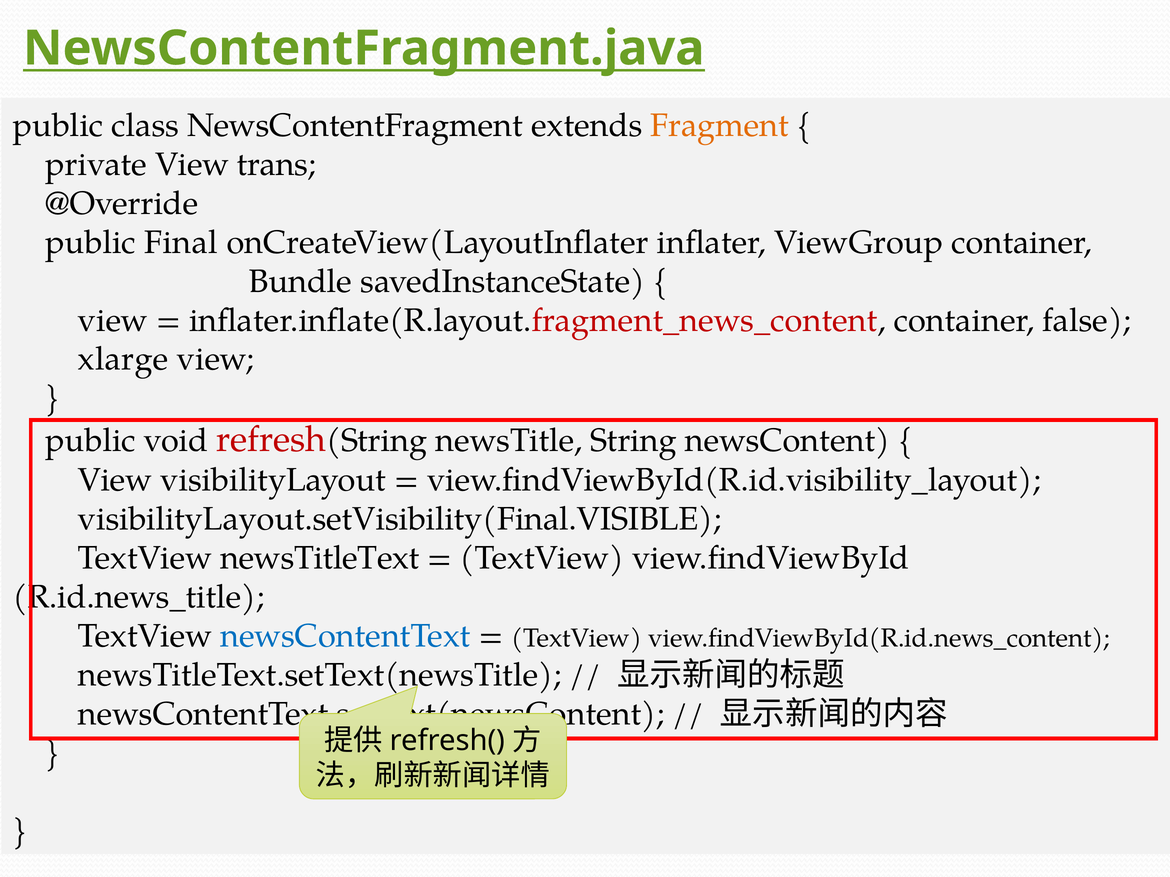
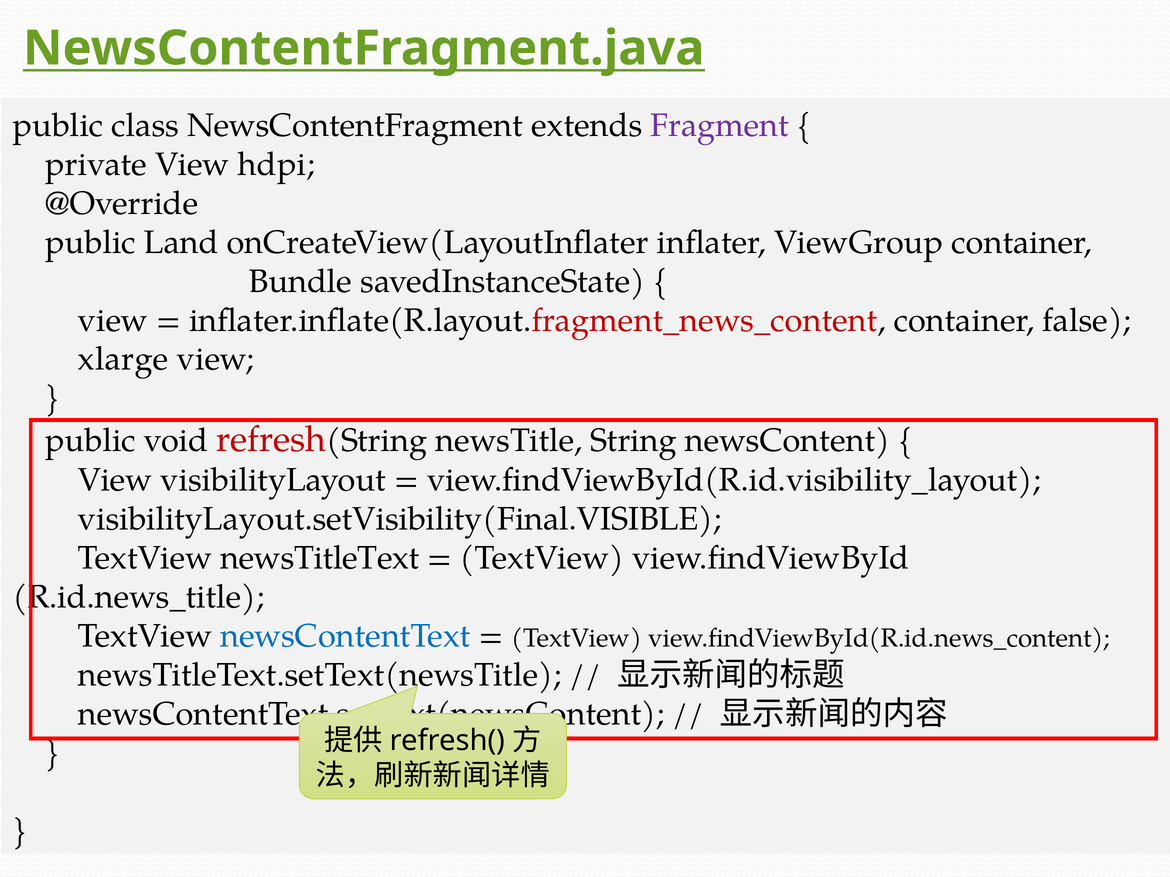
Fragment colour: orange -> purple
trans: trans -> hdpi
Final: Final -> Land
